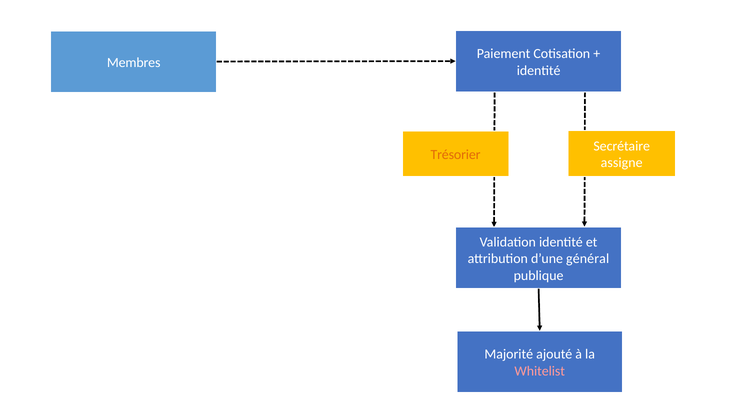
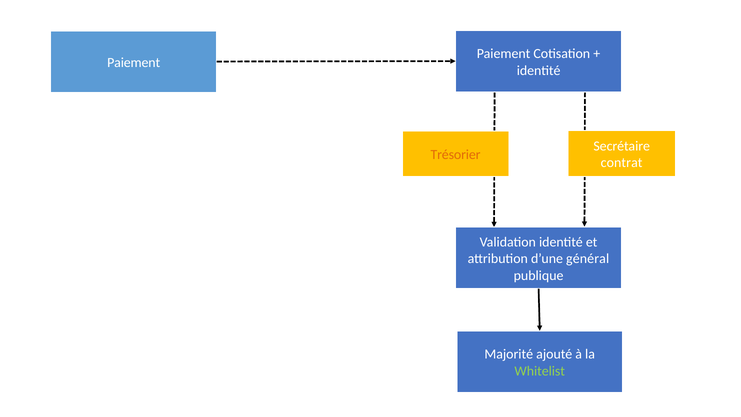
Membres at (134, 62): Membres -> Paiement
assigne: assigne -> contrat
Whitelist colour: pink -> light green
